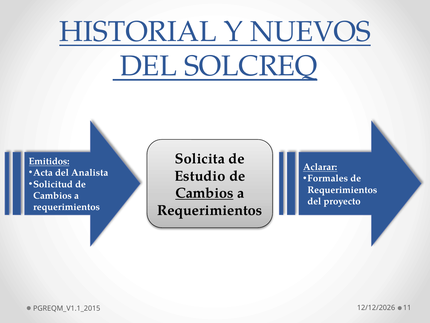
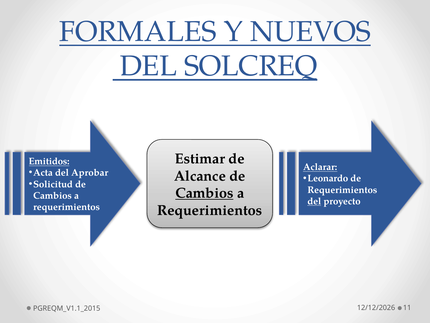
HISTORIAL: HISTORIAL -> FORMALES
Solicita: Solicita -> Estimar
Analista: Analista -> Aprobar
Estudio: Estudio -> Alcance
Formales: Formales -> Leonardo
del at (314, 201) underline: none -> present
